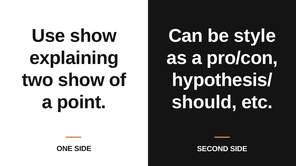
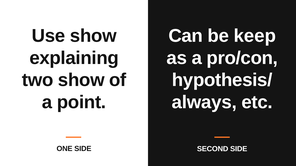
style: style -> keep
should: should -> always
